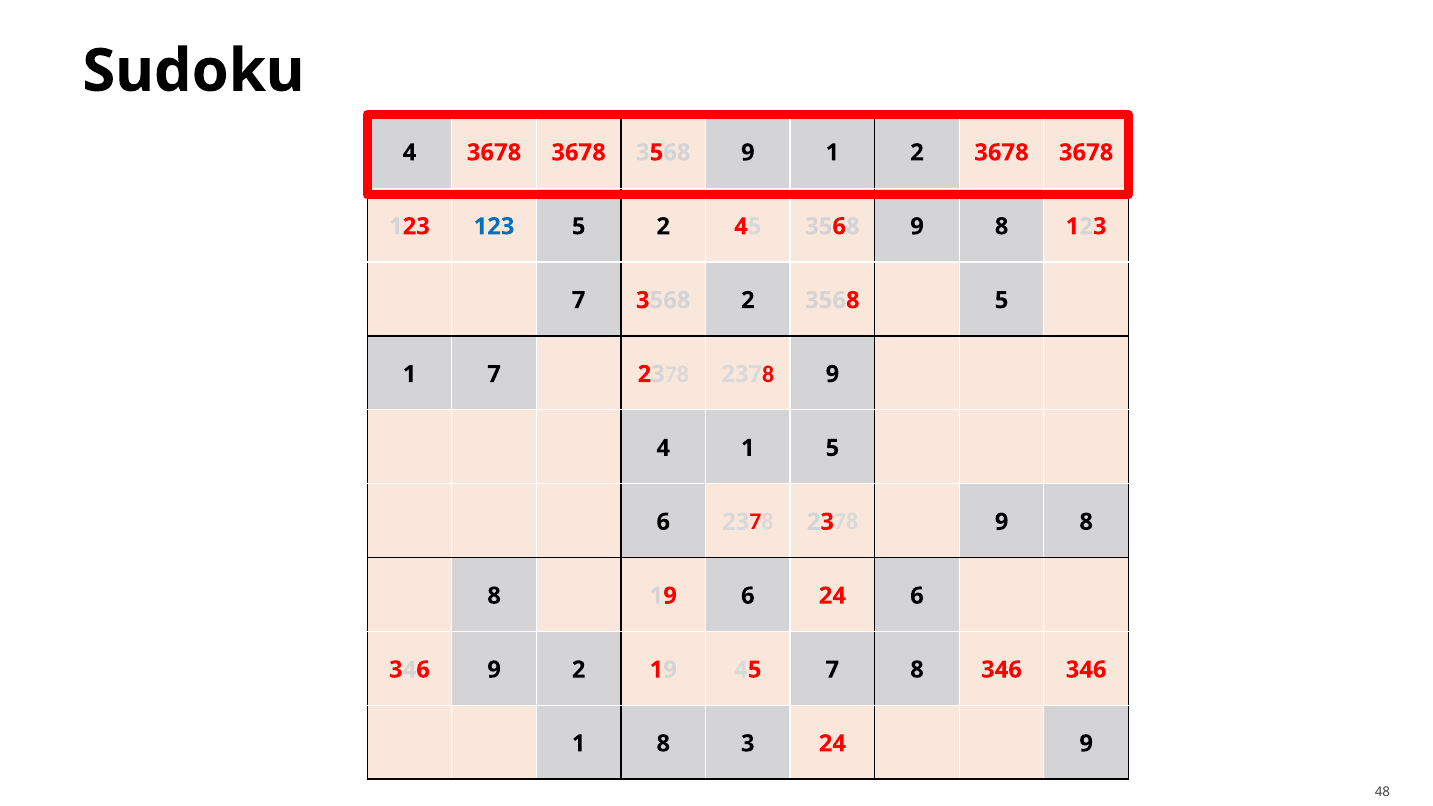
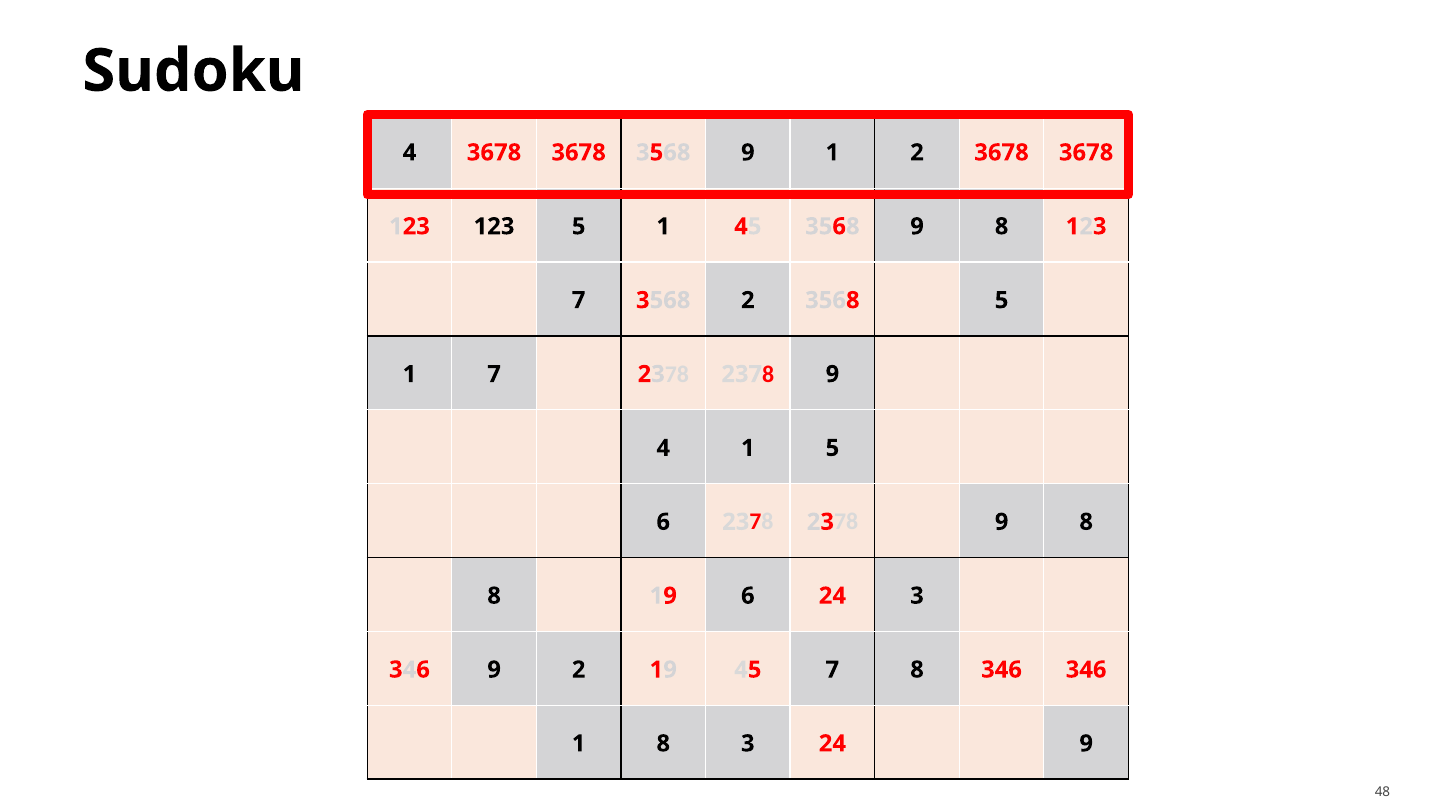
123 at (494, 226) colour: blue -> black
2 at (663, 226): 2 -> 1
24 6: 6 -> 3
